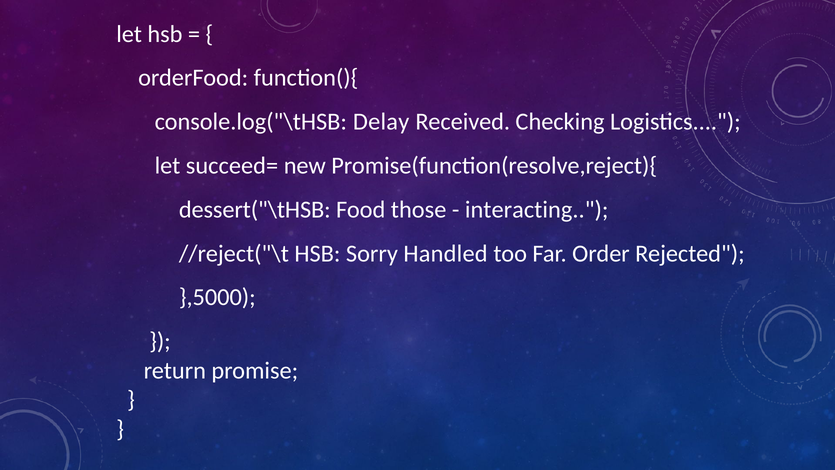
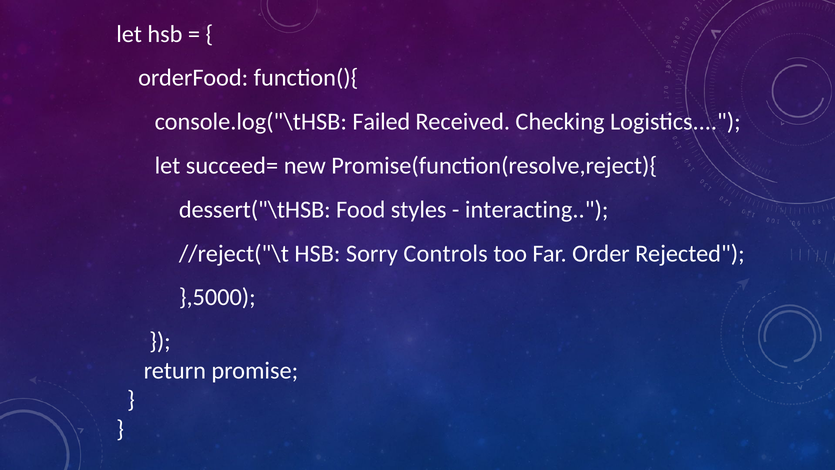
Delay: Delay -> Failed
those: those -> styles
Handled: Handled -> Controls
